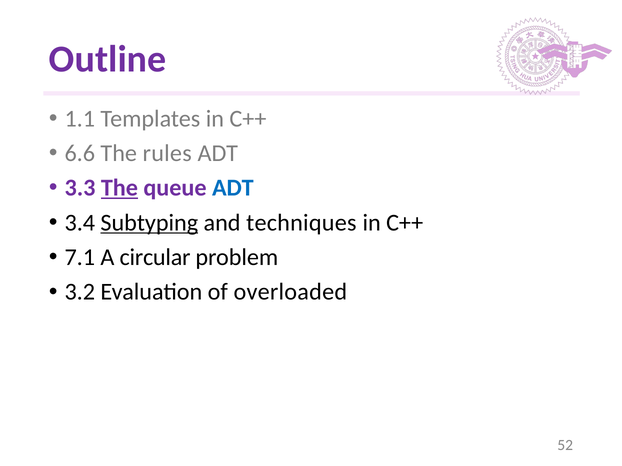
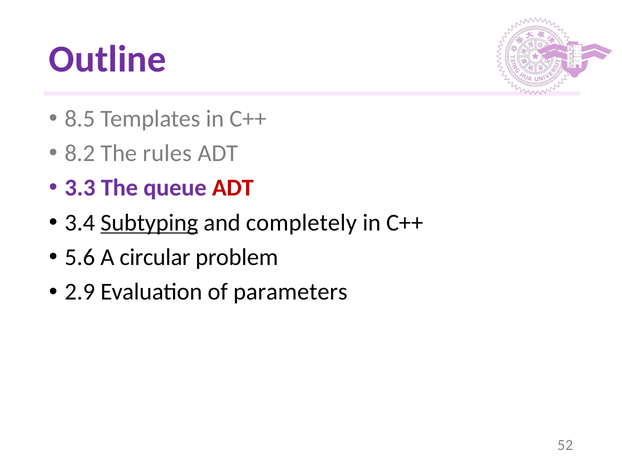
1.1: 1.1 -> 8.5
6.6: 6.6 -> 8.2
The at (119, 188) underline: present -> none
ADT at (233, 188) colour: blue -> red
techniques: techniques -> completely
7.1: 7.1 -> 5.6
3.2: 3.2 -> 2.9
overloaded: overloaded -> parameters
